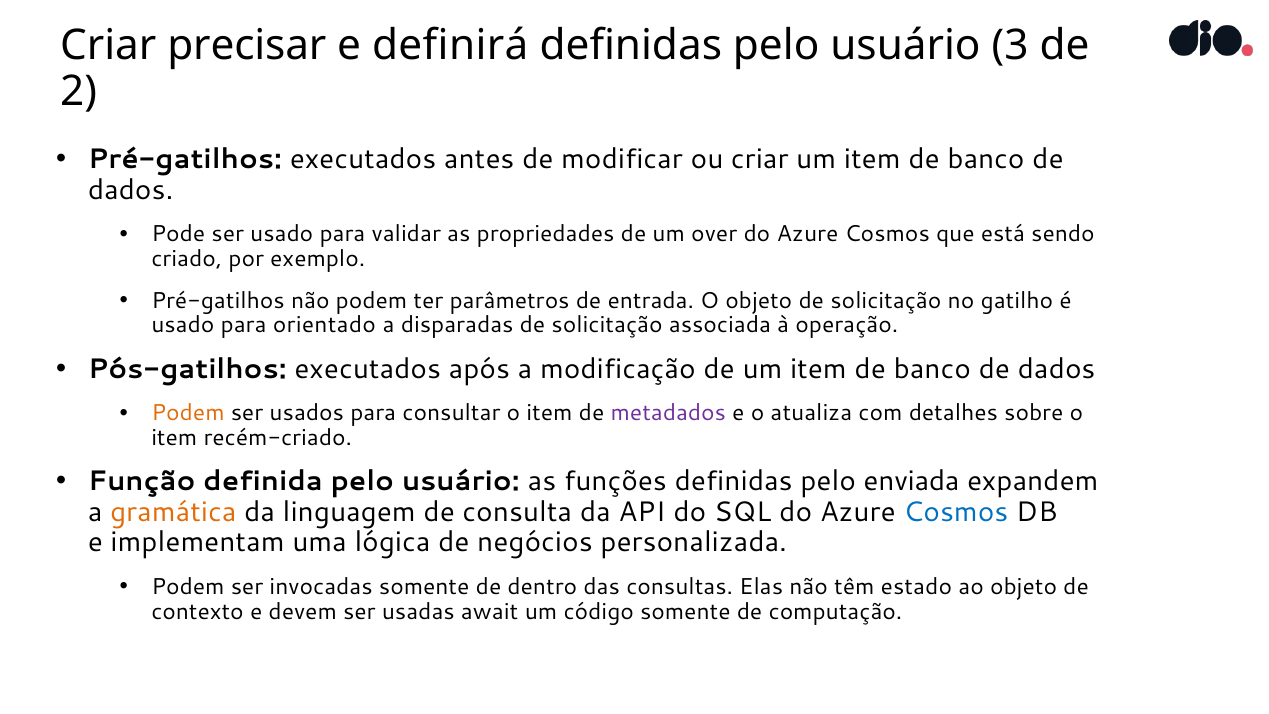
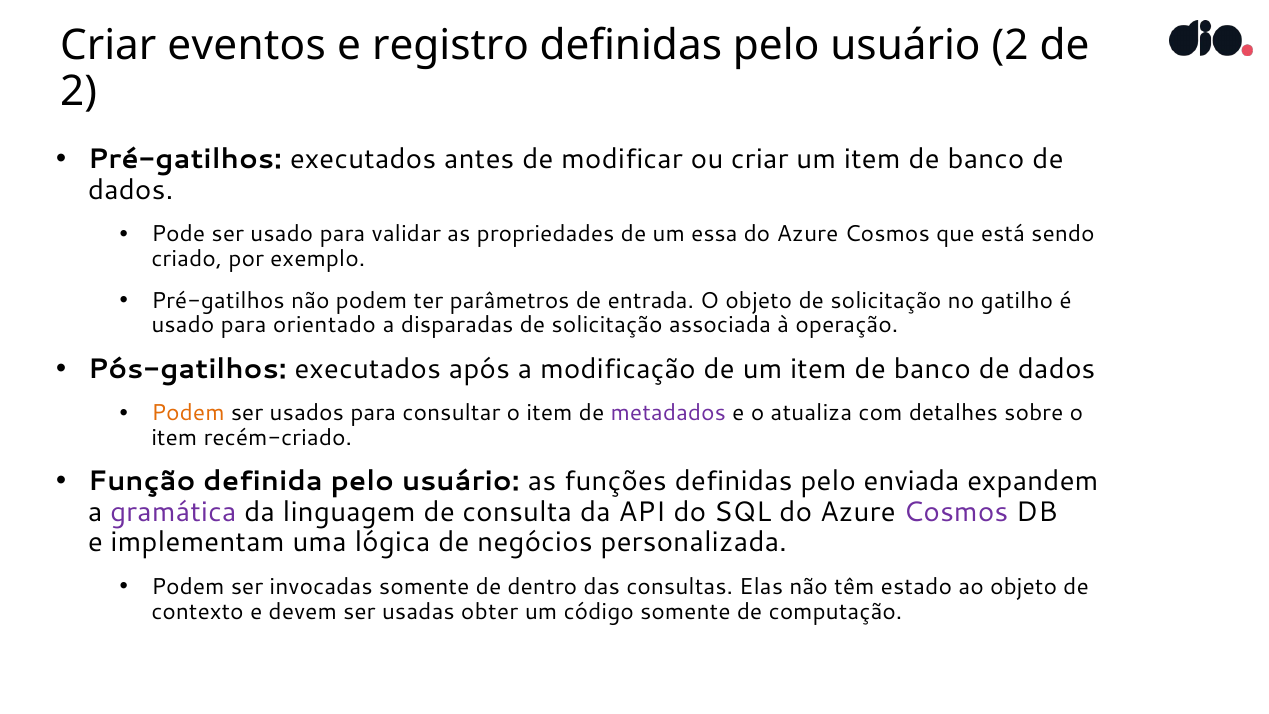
precisar: precisar -> eventos
definirá: definirá -> registro
usuário 3: 3 -> 2
over: over -> essa
gramática colour: orange -> purple
Cosmos at (956, 512) colour: blue -> purple
await: await -> obter
